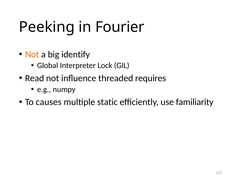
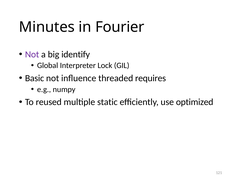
Peeking: Peeking -> Minutes
Not at (32, 54) colour: orange -> purple
Read: Read -> Basic
causes: causes -> reused
familiarity: familiarity -> optimized
